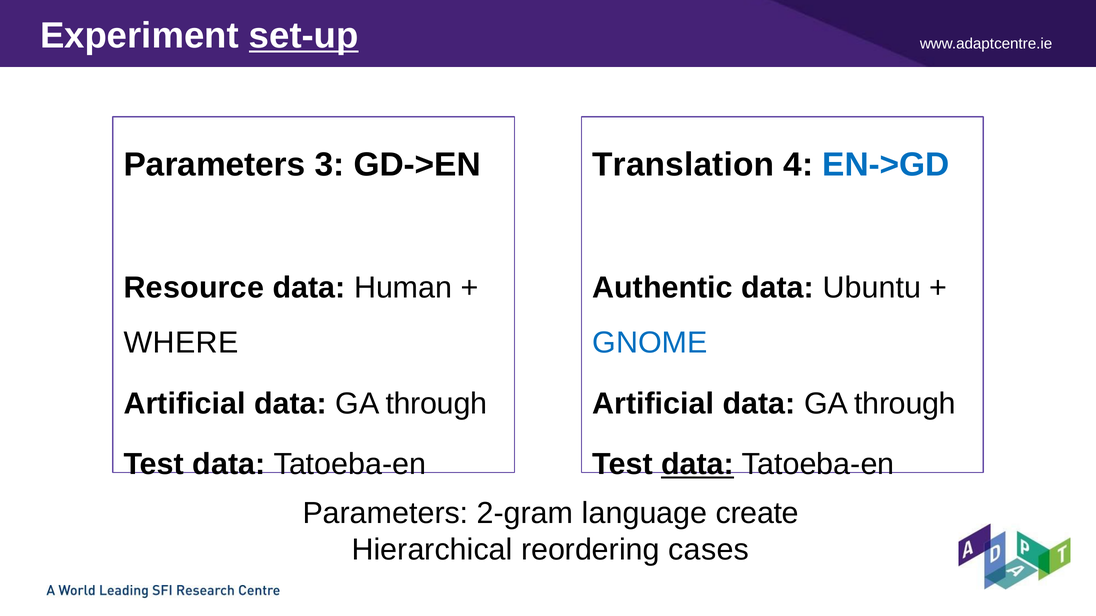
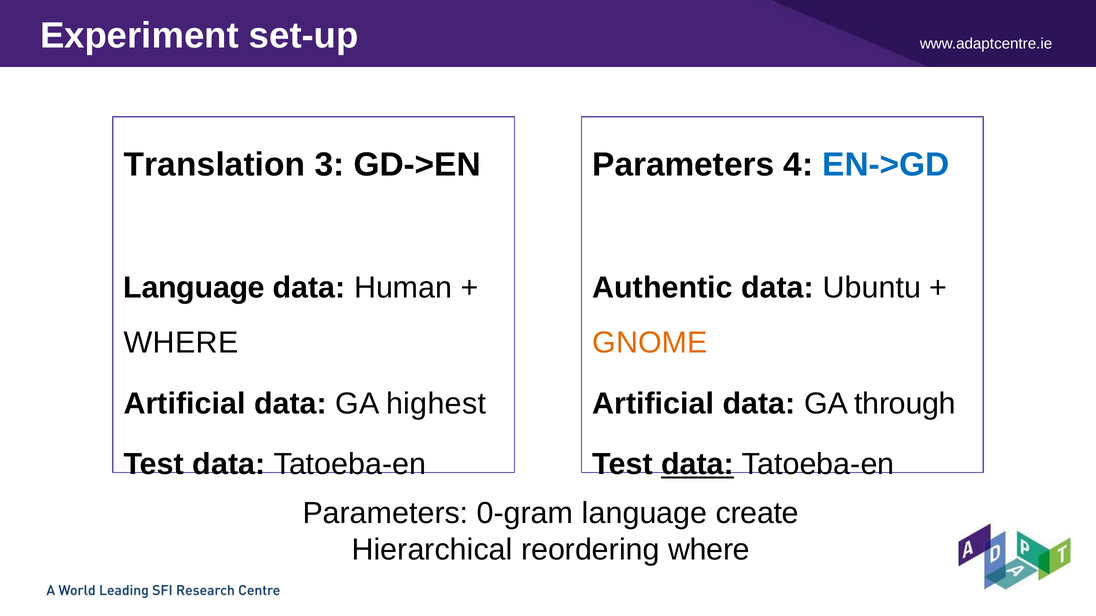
set-up underline: present -> none
Parameters at (215, 165): Parameters -> Translation
Translation at (683, 165): Translation -> Parameters
Resource at (194, 288): Resource -> Language
GNOME colour: blue -> orange
through at (436, 404): through -> highest
2-gram: 2-gram -> 0-gram
reordering cases: cases -> where
